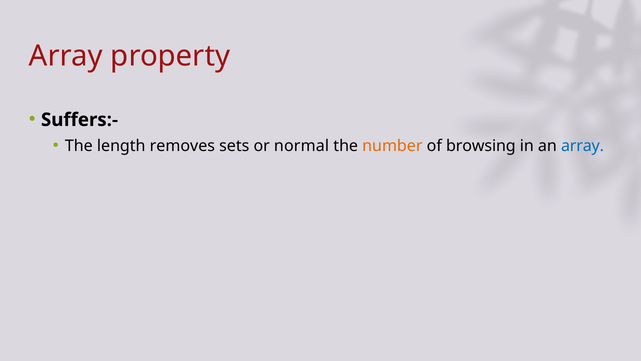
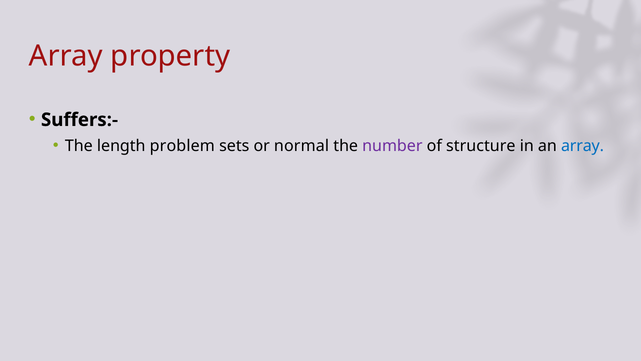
removes: removes -> problem
number colour: orange -> purple
browsing: browsing -> structure
